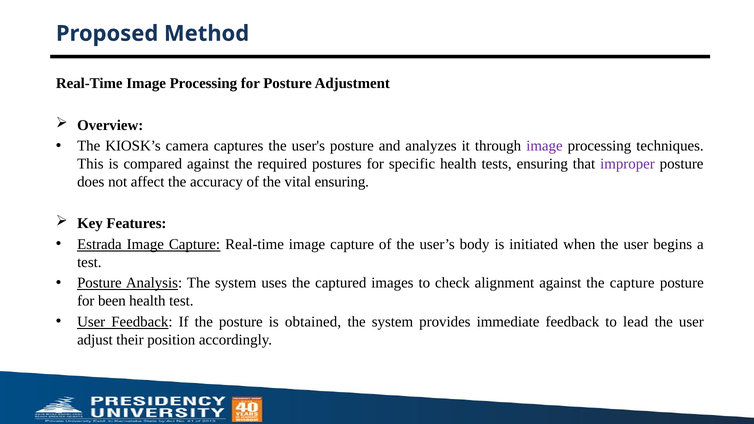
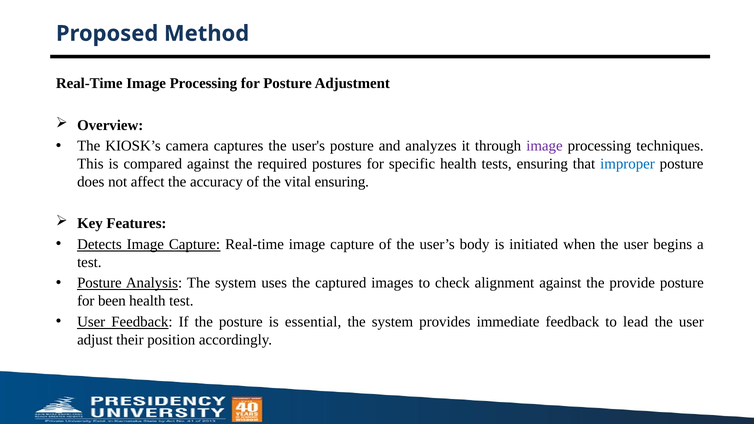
improper colour: purple -> blue
Estrada: Estrada -> Detects
the capture: capture -> provide
obtained: obtained -> essential
